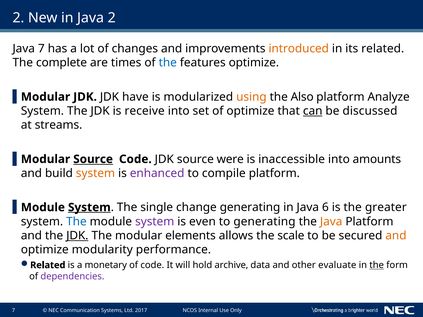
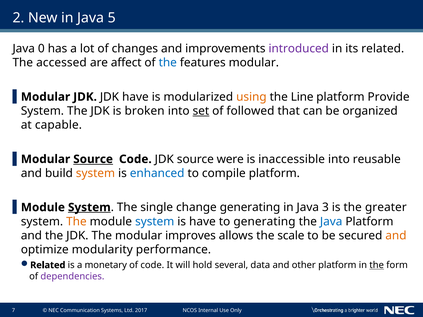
Java 2: 2 -> 5
Java 7: 7 -> 0
introduced colour: orange -> purple
complete: complete -> accessed
times: times -> affect
features optimize: optimize -> modular
Also: Also -> Line
Analyze: Analyze -> Provide
receive: receive -> broken
set underline: none -> present
of optimize: optimize -> followed
can underline: present -> none
discussed: discussed -> organized
streams: streams -> capable
amounts: amounts -> reusable
enhanced colour: purple -> blue
6: 6 -> 3
The at (76, 222) colour: blue -> orange
system at (155, 222) colour: purple -> blue
is even: even -> have
Java at (331, 222) colour: orange -> blue
JDK at (77, 236) underline: present -> none
elements: elements -> improves
archive: archive -> several
other evaluate: evaluate -> platform
